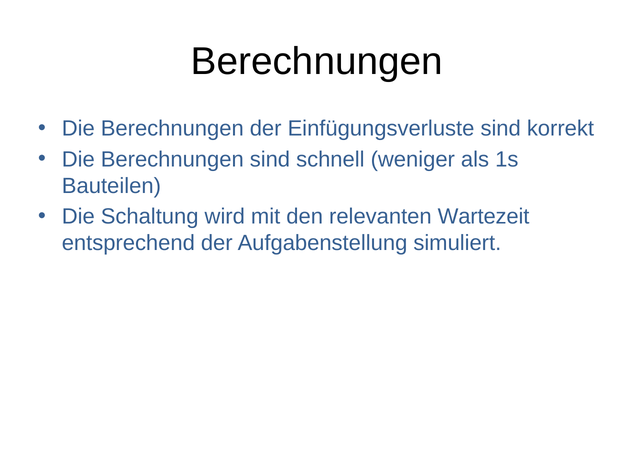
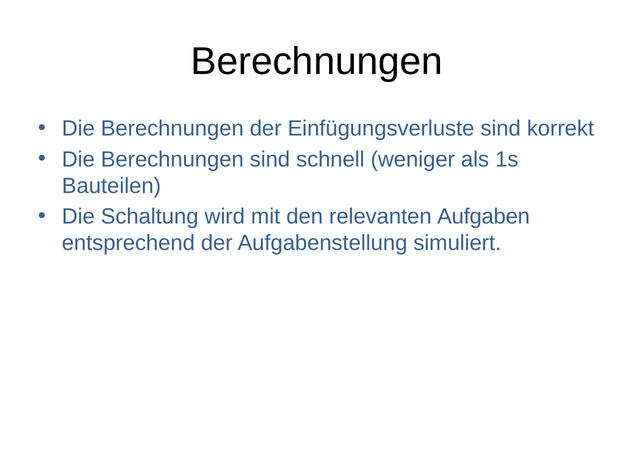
Wartezeit: Wartezeit -> Aufgaben
